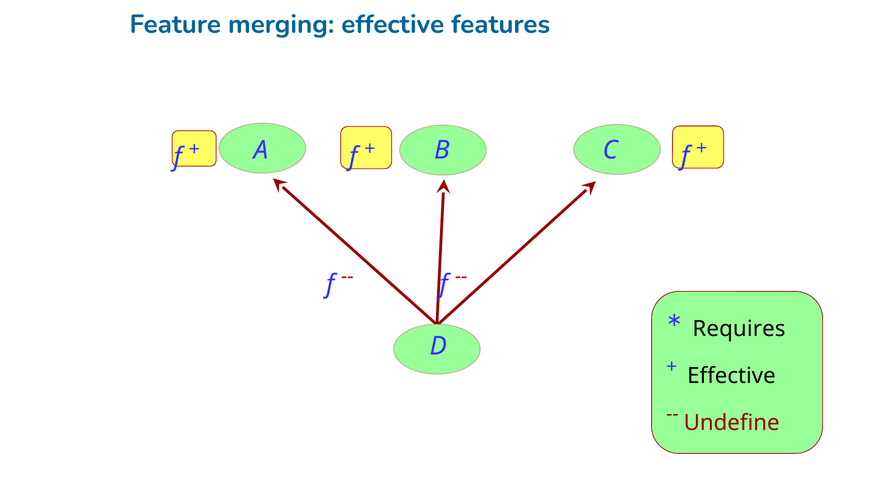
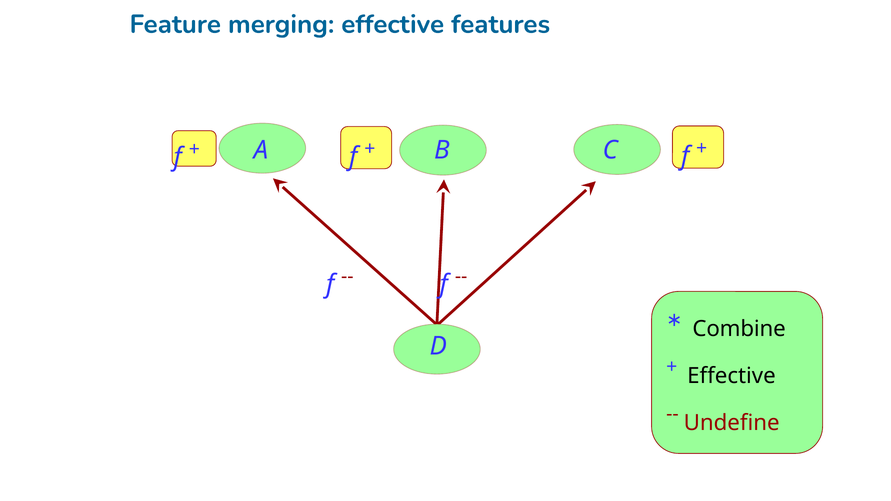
Requires: Requires -> Combine
